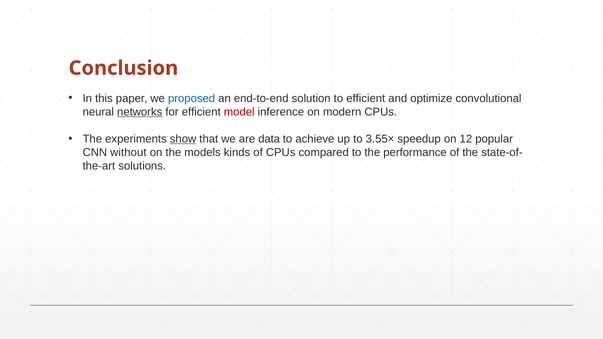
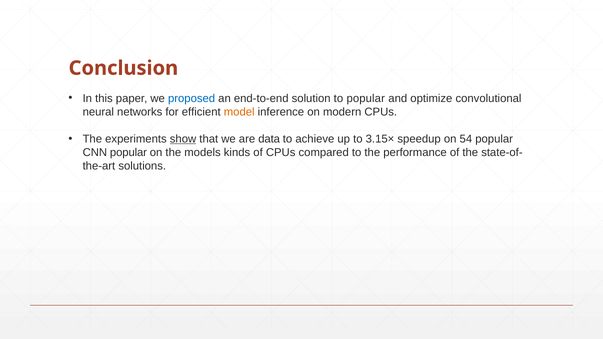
to efﬁcient: efﬁcient -> popular
networks underline: present -> none
model colour: red -> orange
3.55×: 3.55× -> 3.15×
12: 12 -> 54
CNN without: without -> popular
